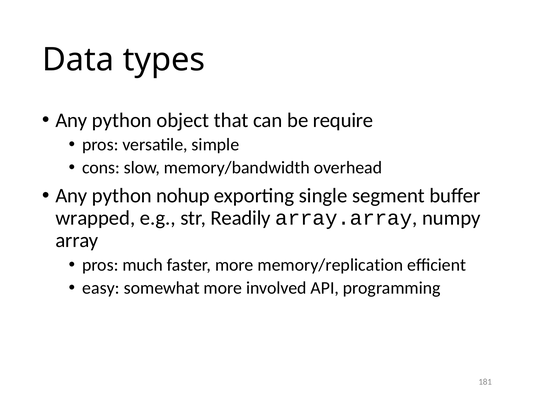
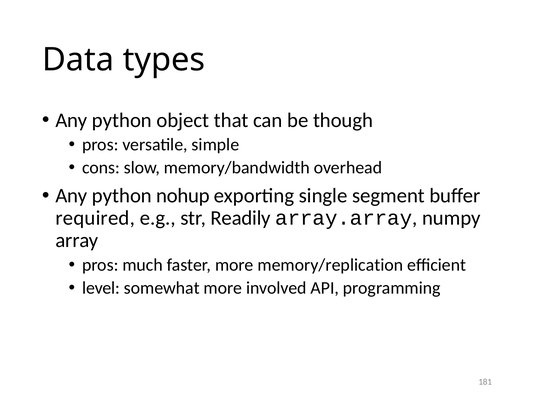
require: require -> though
wrapped: wrapped -> required
easy: easy -> level
